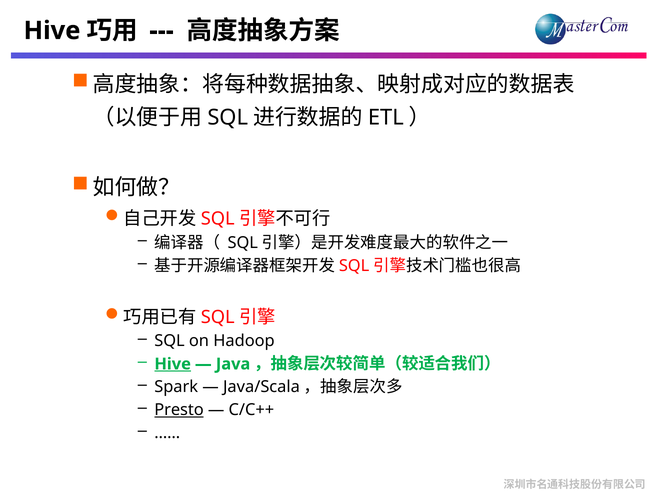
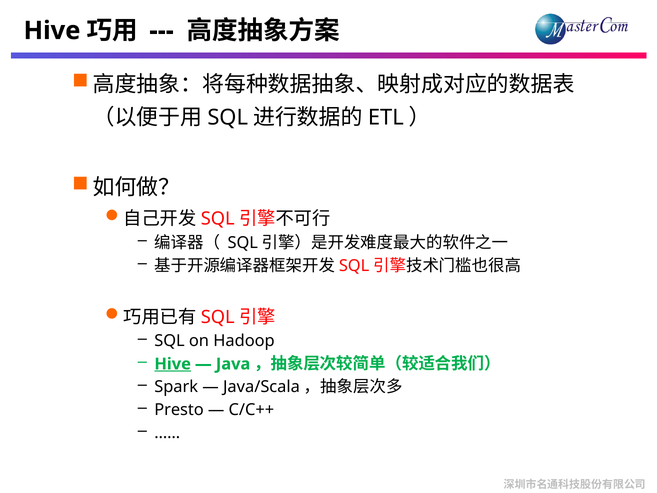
Presto underline: present -> none
